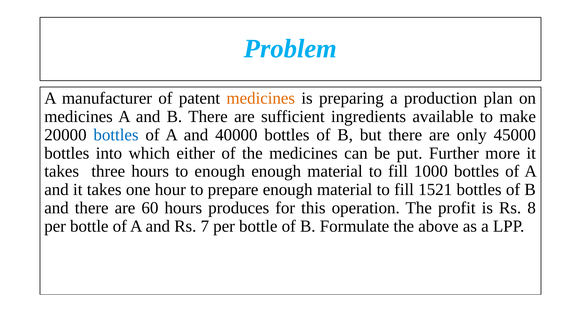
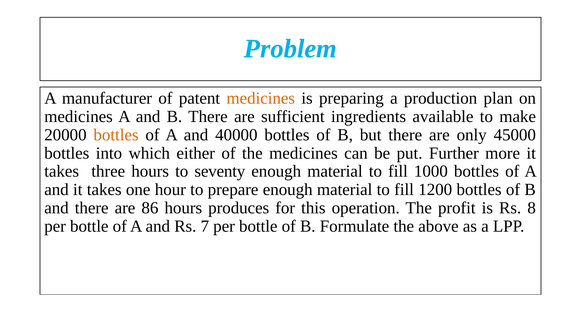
bottles at (116, 135) colour: blue -> orange
to enough: enough -> seventy
1521: 1521 -> 1200
60: 60 -> 86
